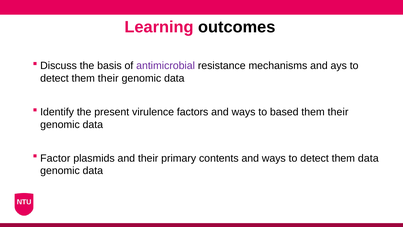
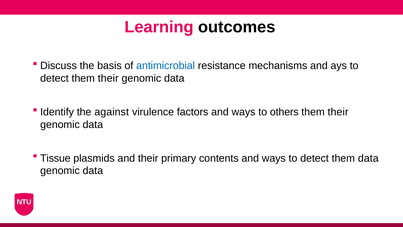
antimicrobial colour: purple -> blue
present: present -> against
based: based -> others
Factor: Factor -> Tissue
